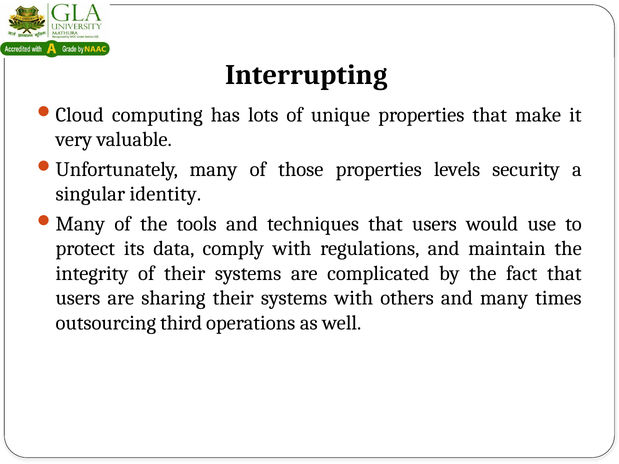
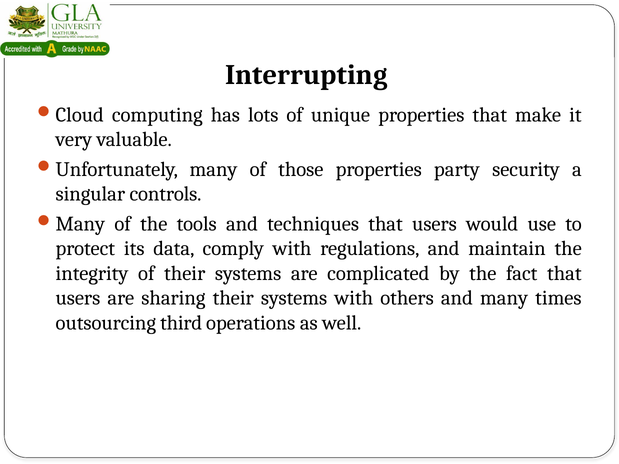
levels: levels -> party
identity: identity -> controls
